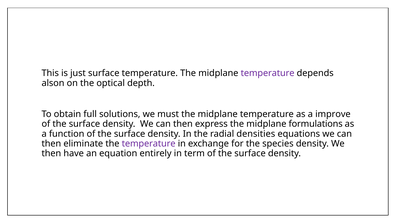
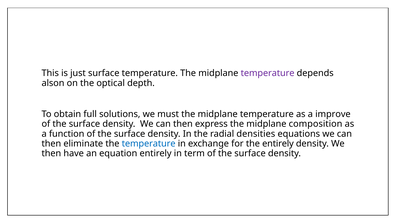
formulations: formulations -> composition
temperature at (149, 143) colour: purple -> blue
the species: species -> entirely
